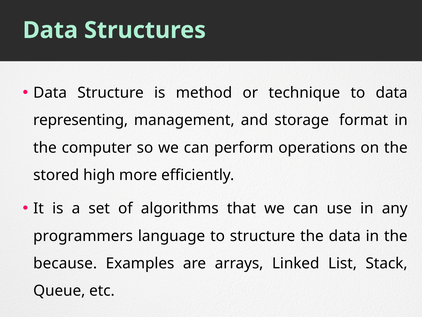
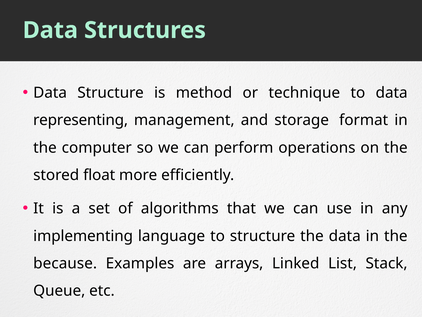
high: high -> float
programmers: programmers -> implementing
